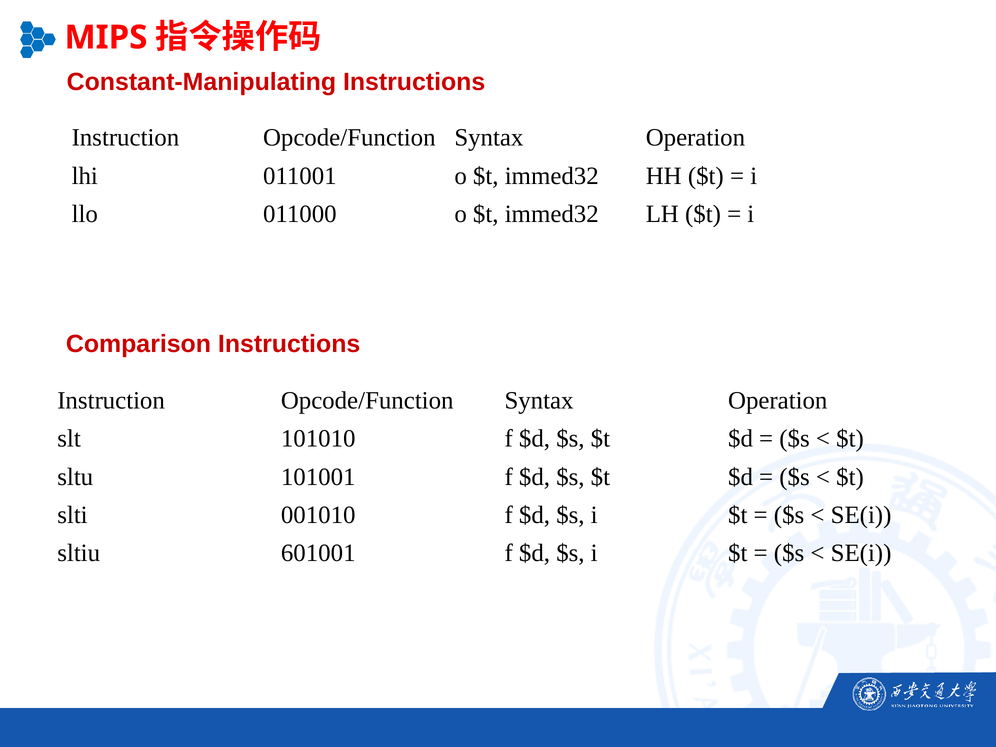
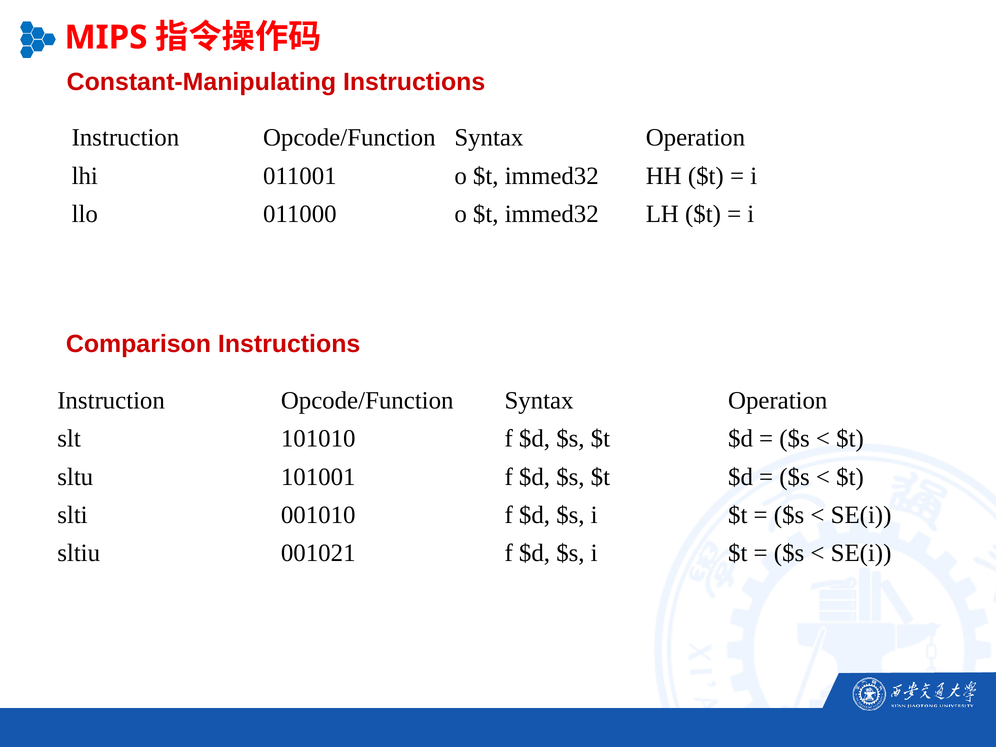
601001: 601001 -> 001021
